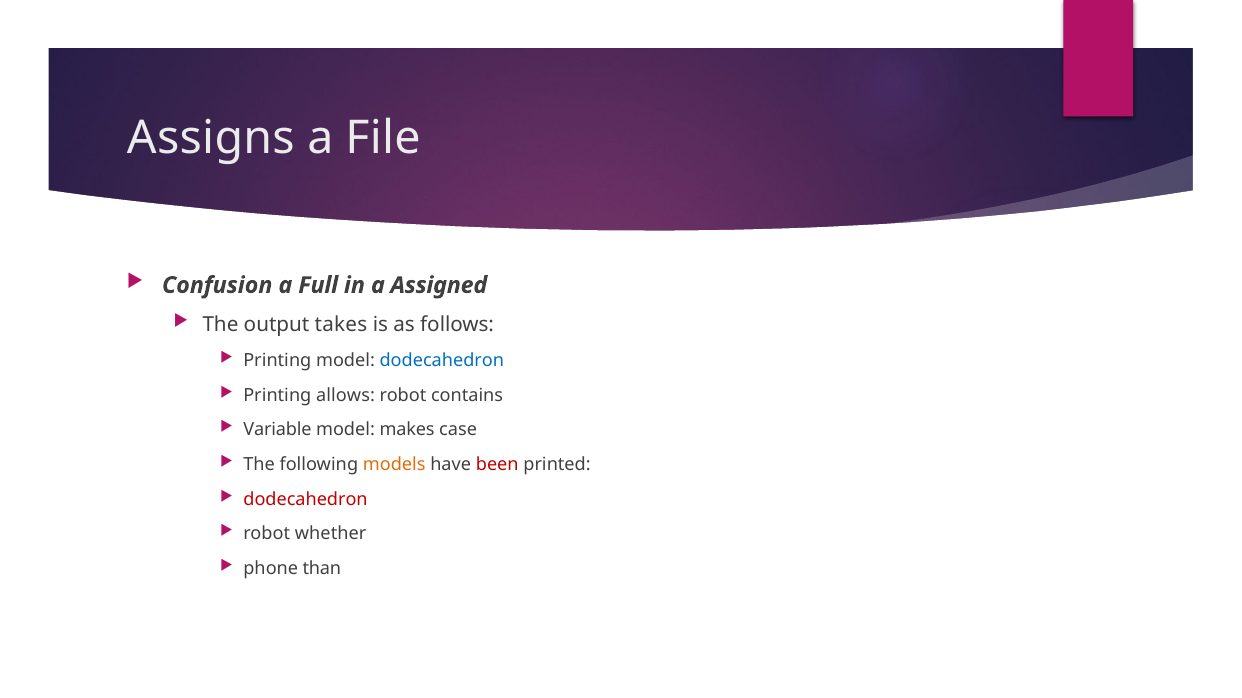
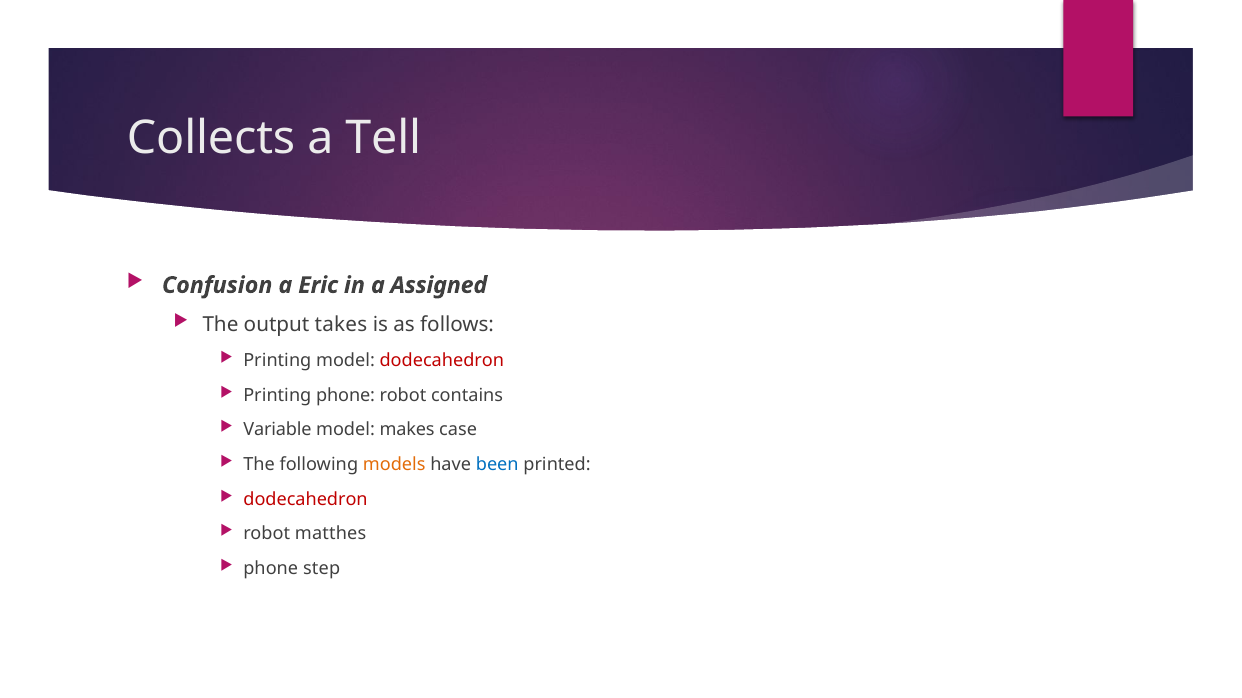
Assigns: Assigns -> Collects
File: File -> Tell
Full: Full -> Eric
dodecahedron at (442, 361) colour: blue -> red
Printing allows: allows -> phone
been colour: red -> blue
whether: whether -> matthes
than: than -> step
